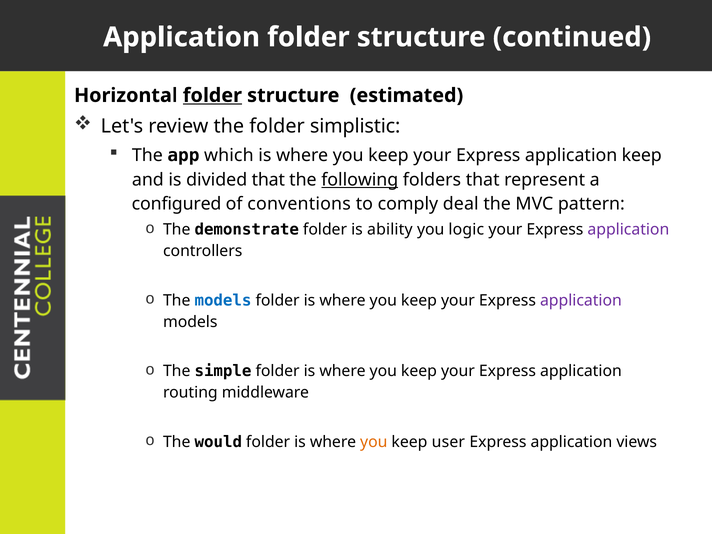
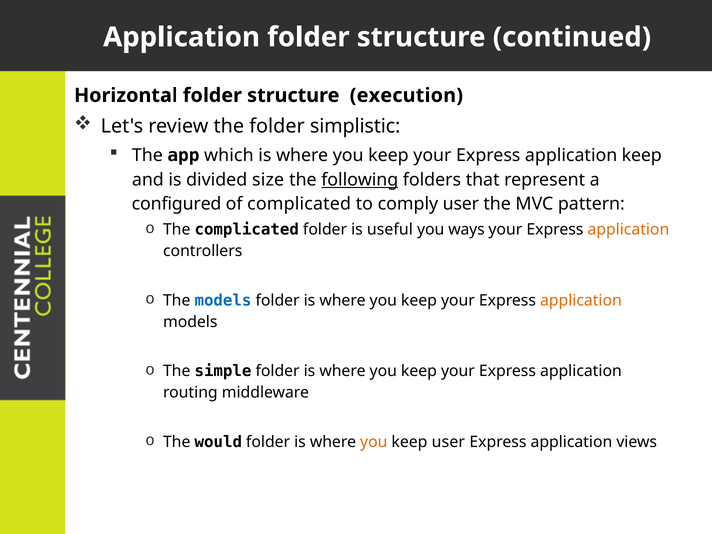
folder at (212, 95) underline: present -> none
estimated: estimated -> execution
divided that: that -> size
of conventions: conventions -> complicated
comply deal: deal -> user
The demonstrate: demonstrate -> complicated
ability: ability -> useful
logic: logic -> ways
application at (628, 230) colour: purple -> orange
application at (581, 301) colour: purple -> orange
